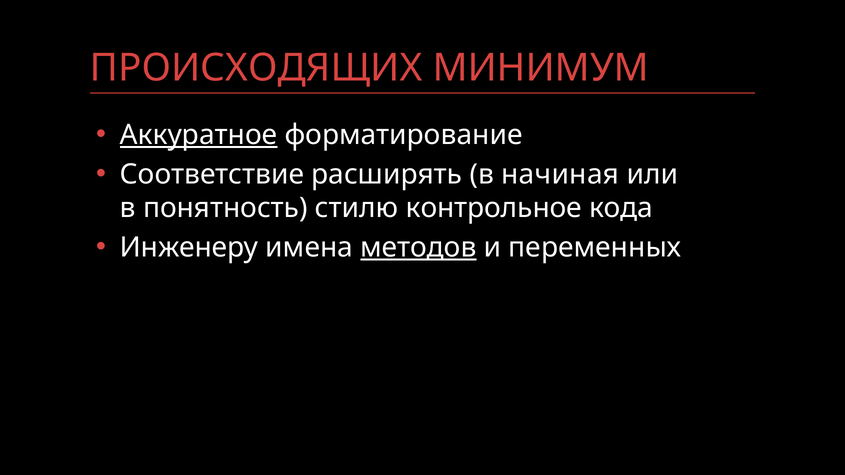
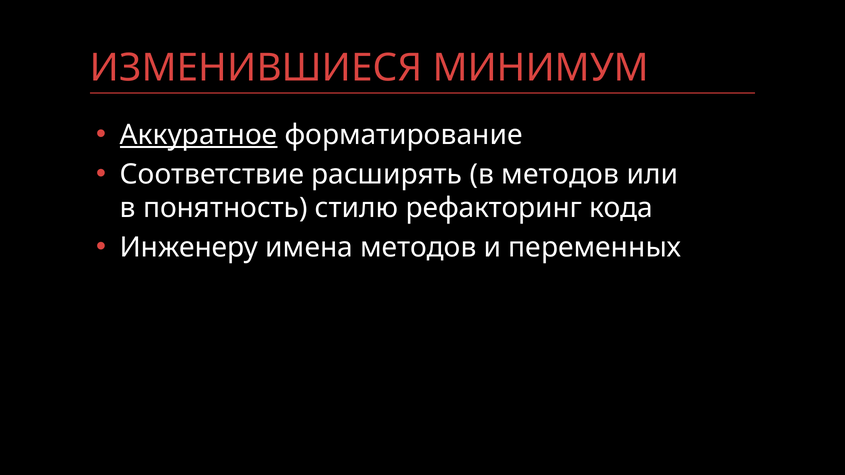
ПРОИСХОДЯЩИХ: ПРОИСХОДЯЩИХ -> ИЗМЕНИВШИЕСЯ
в начиная: начиная -> методов
контрольное: контрольное -> рефакторинг
методов at (418, 248) underline: present -> none
